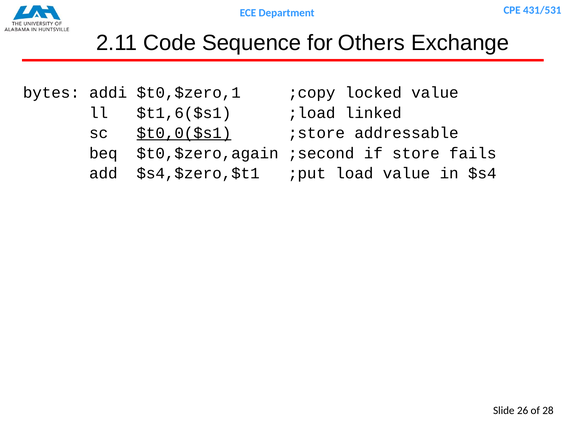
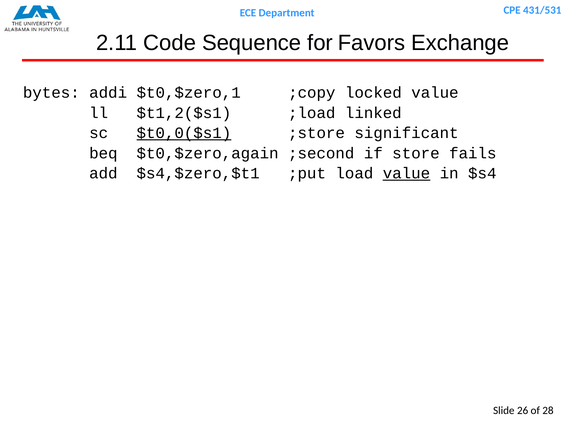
Others: Others -> Favors
$t1,6($s1: $t1,6($s1 -> $t1,2($s1
addressable: addressable -> significant
value at (406, 173) underline: none -> present
